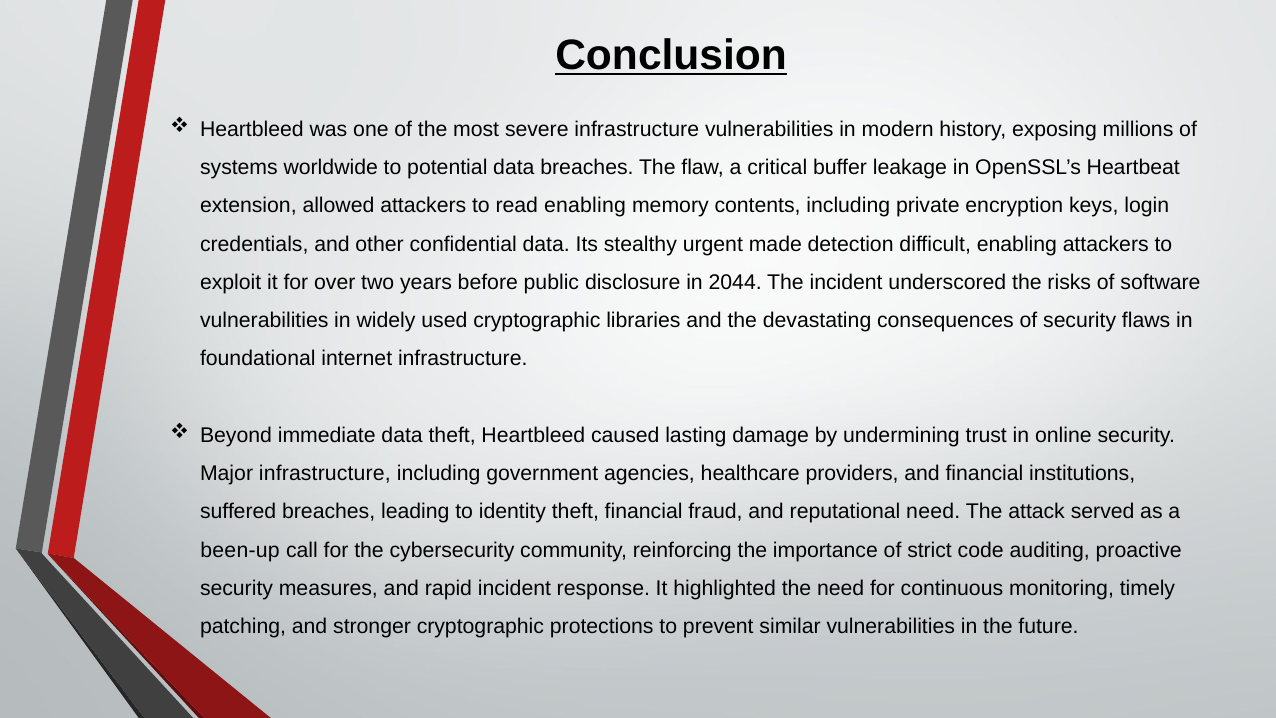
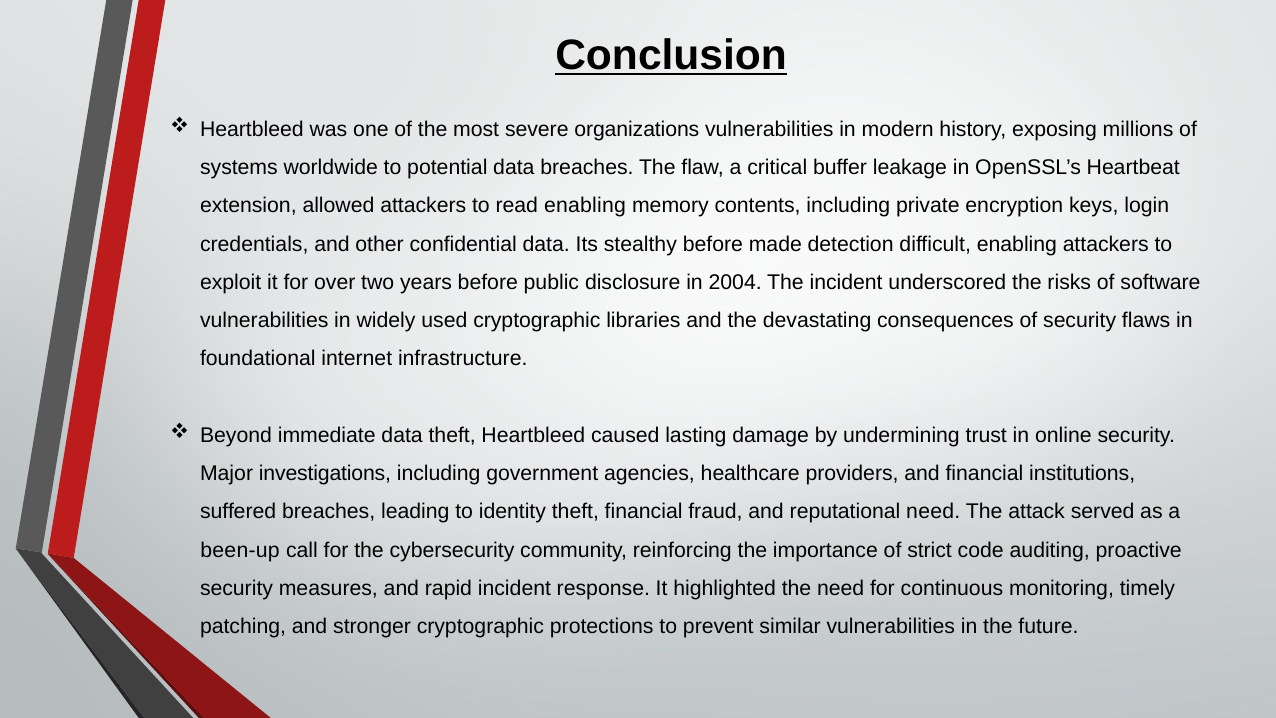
severe infrastructure: infrastructure -> organizations
stealthy urgent: urgent -> before
2044: 2044 -> 2004
Major infrastructure: infrastructure -> investigations
